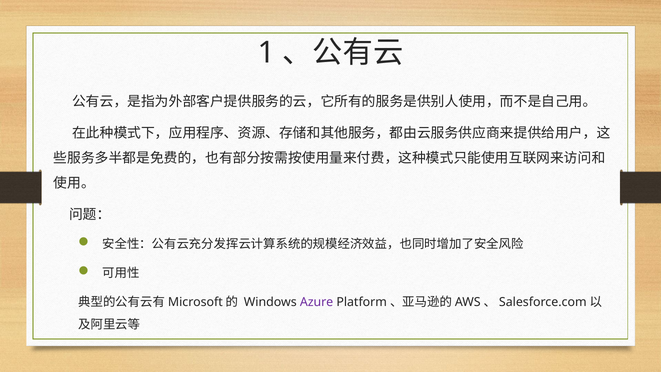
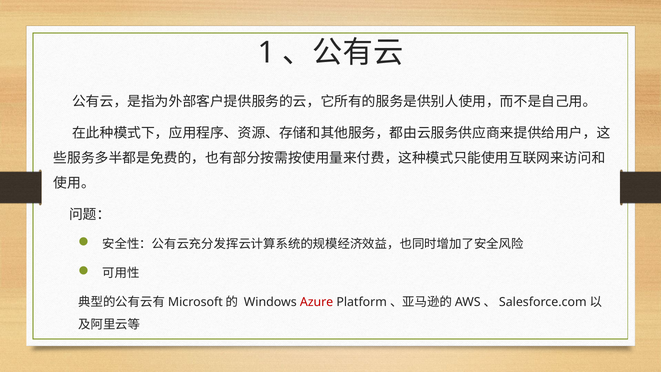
Azure colour: purple -> red
